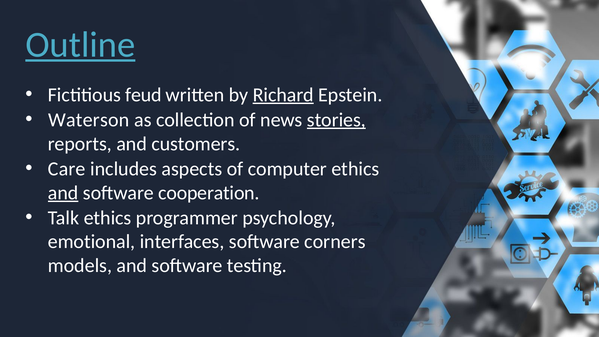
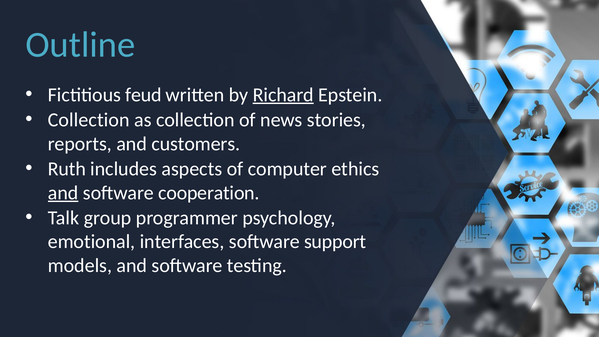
Outline underline: present -> none
Waterson at (89, 120): Waterson -> Collection
stories underline: present -> none
Care: Care -> Ruth
Talk ethics: ethics -> group
corners: corners -> support
